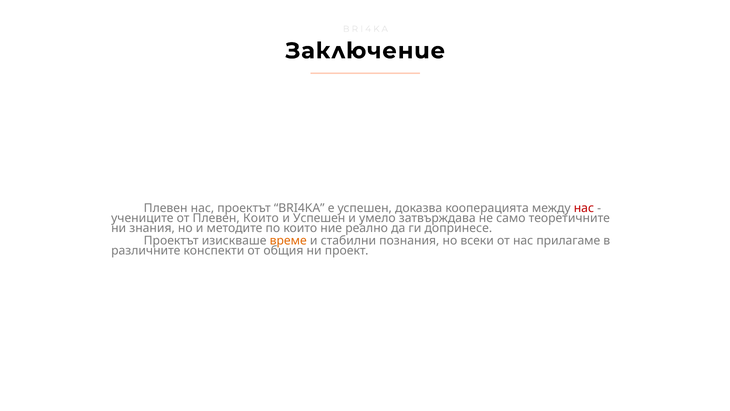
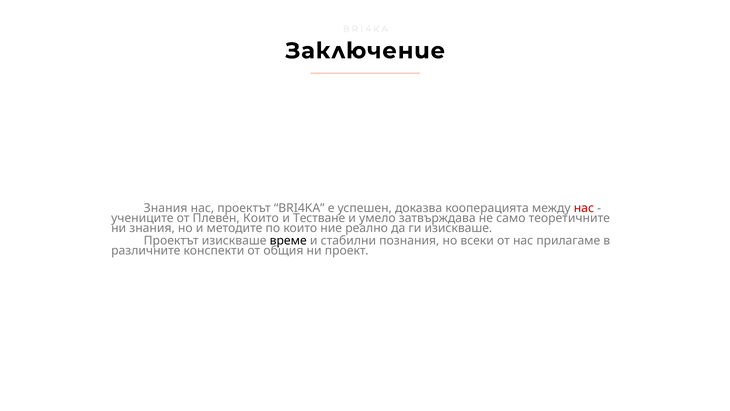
Плевен at (166, 208): Плевен -> Знания
и Успешен: Успешен -> Тестване
ги допринесе: допринесе -> изискваше
време colour: orange -> black
